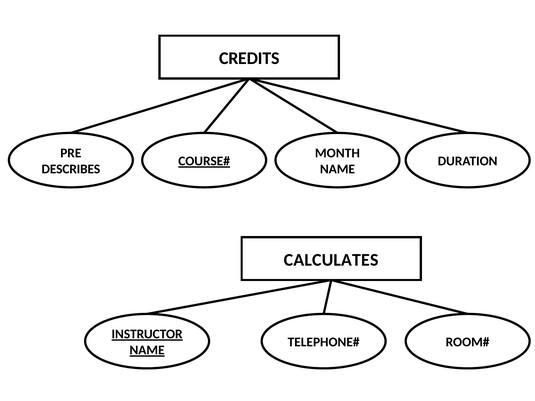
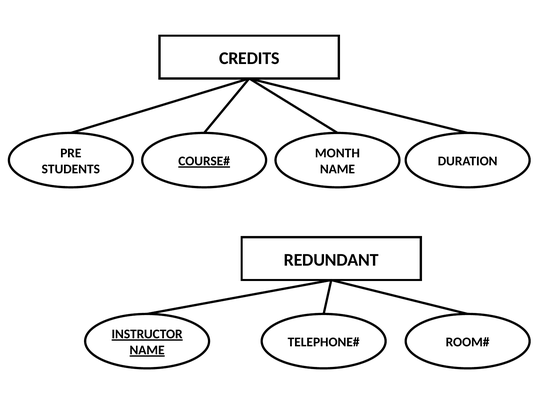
DESCRIBES: DESCRIBES -> STUDENTS
CALCULATES: CALCULATES -> REDUNDANT
